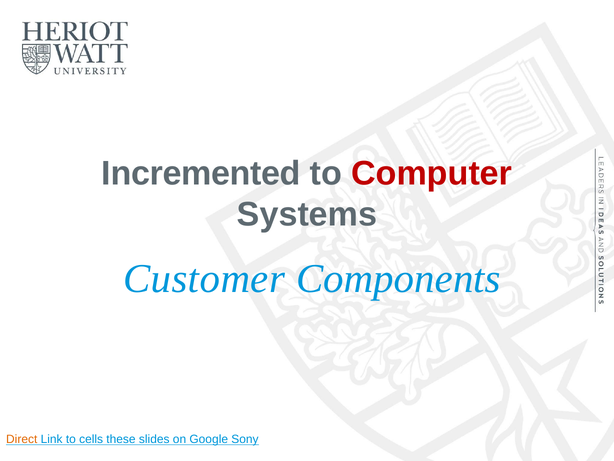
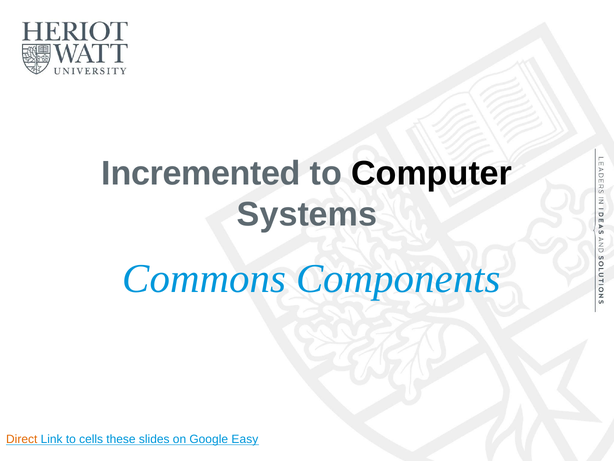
Computer colour: red -> black
Customer: Customer -> Commons
Sony: Sony -> Easy
